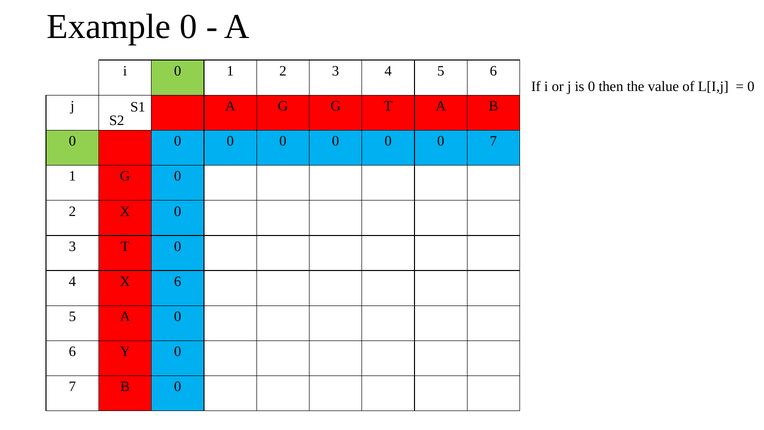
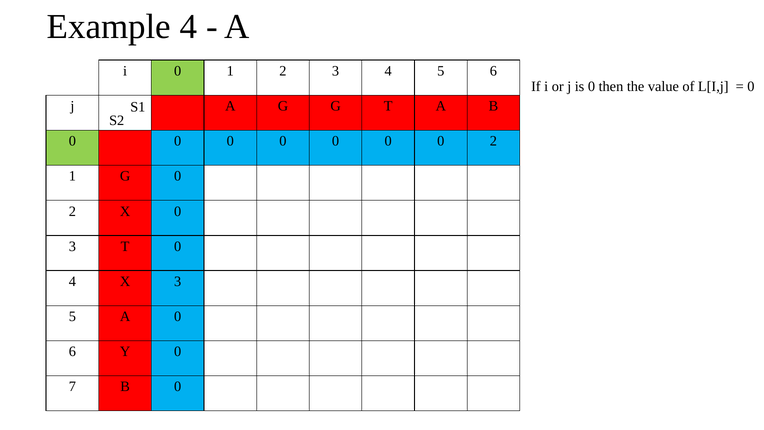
Example 0: 0 -> 4
0 0 7: 7 -> 2
X 6: 6 -> 3
